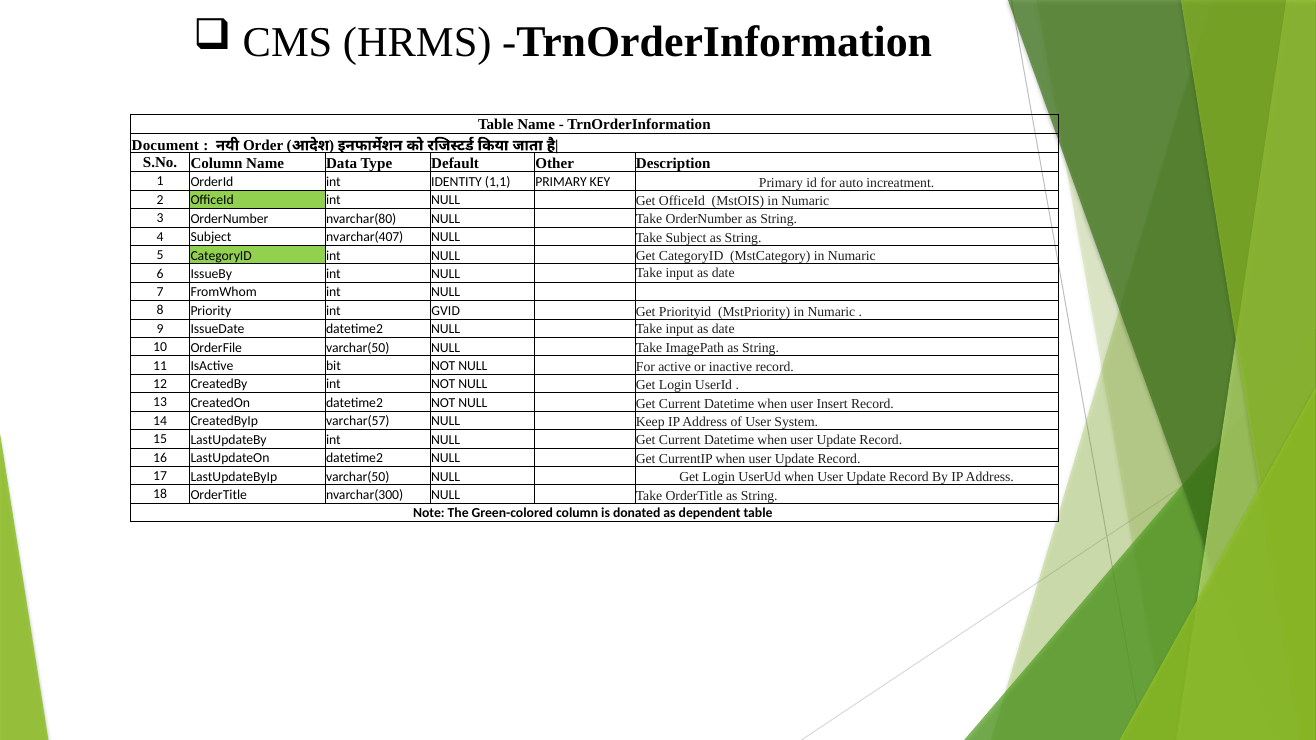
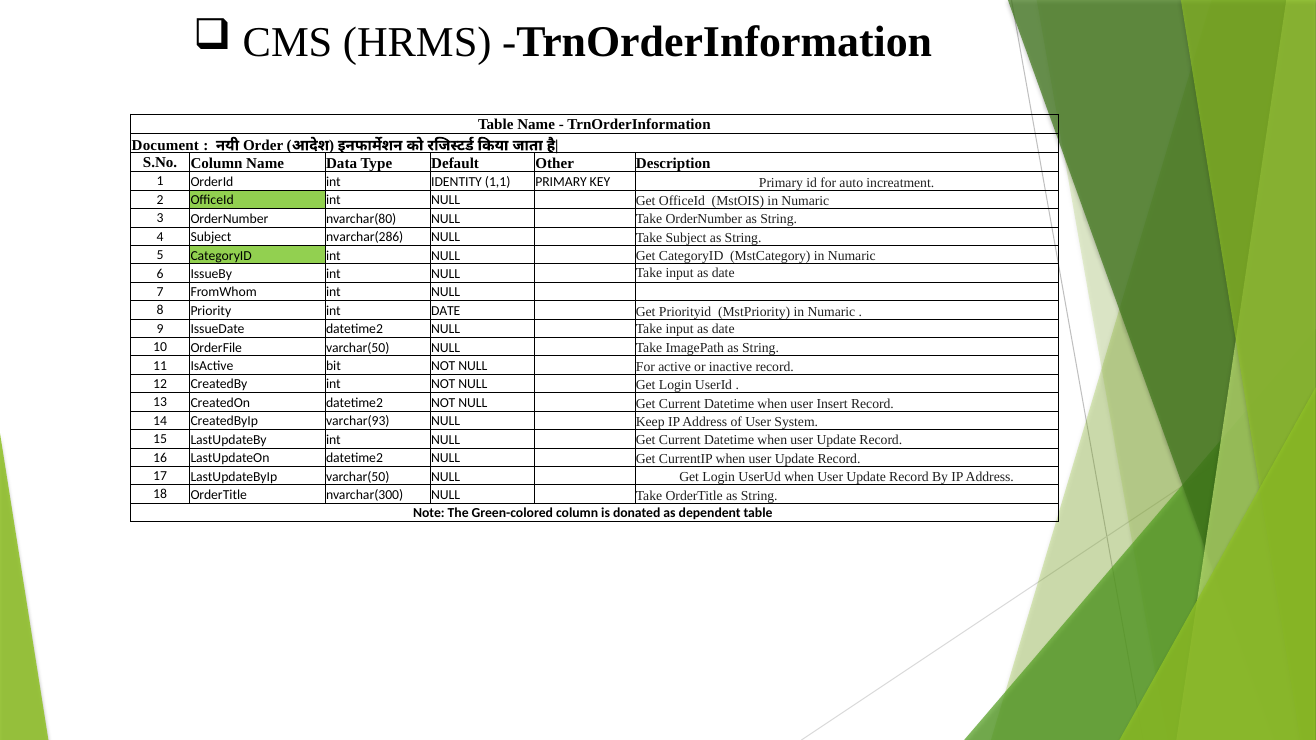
nvarchar(407: nvarchar(407 -> nvarchar(286
int GVID: GVID -> DATE
varchar(57: varchar(57 -> varchar(93
